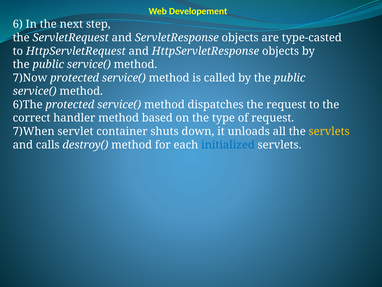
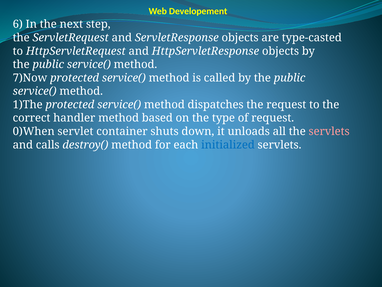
6)The: 6)The -> 1)The
7)When: 7)When -> 0)When
servlets at (329, 131) colour: yellow -> pink
